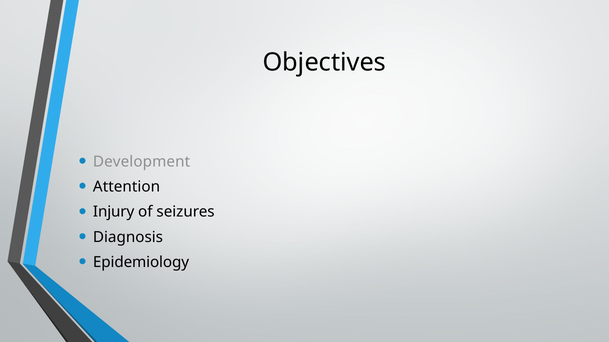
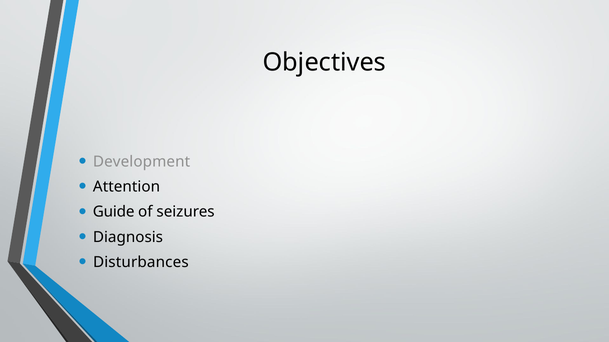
Injury: Injury -> Guide
Epidemiology: Epidemiology -> Disturbances
